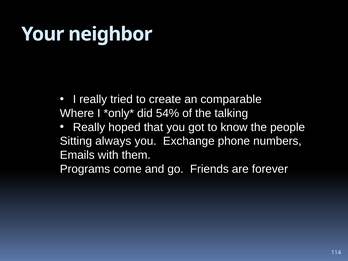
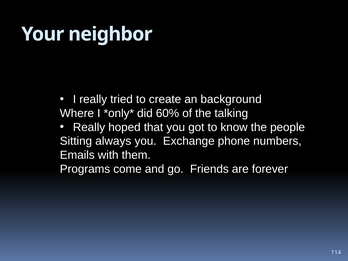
comparable: comparable -> background
54%: 54% -> 60%
